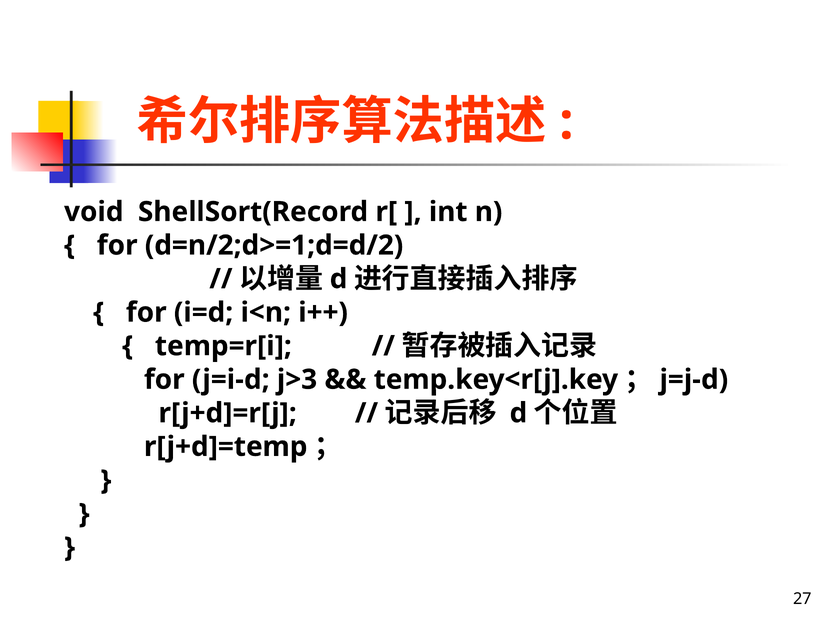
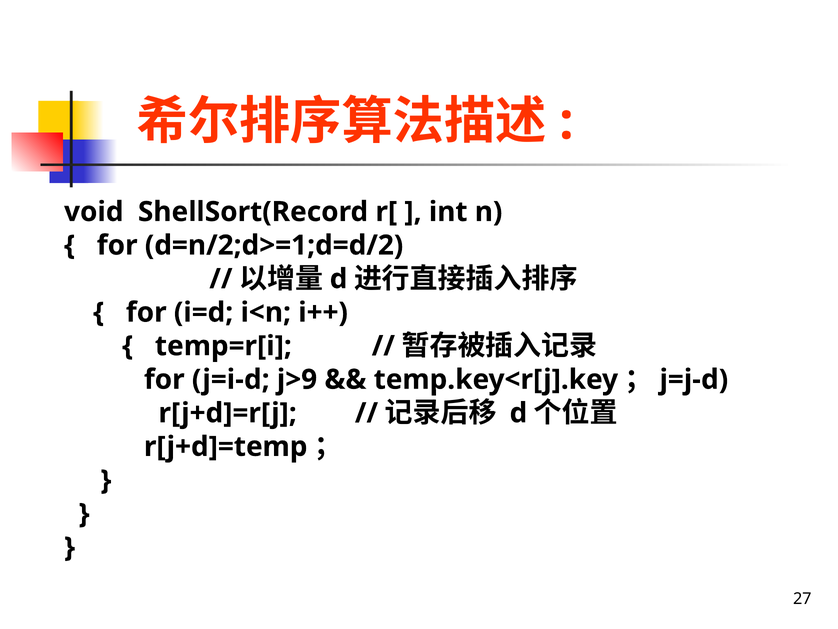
j>3: j>3 -> j>9
